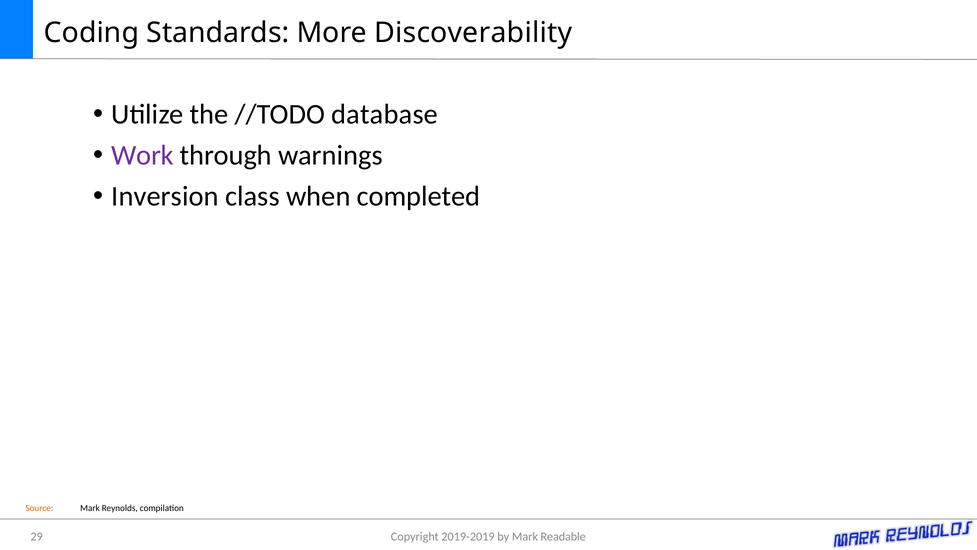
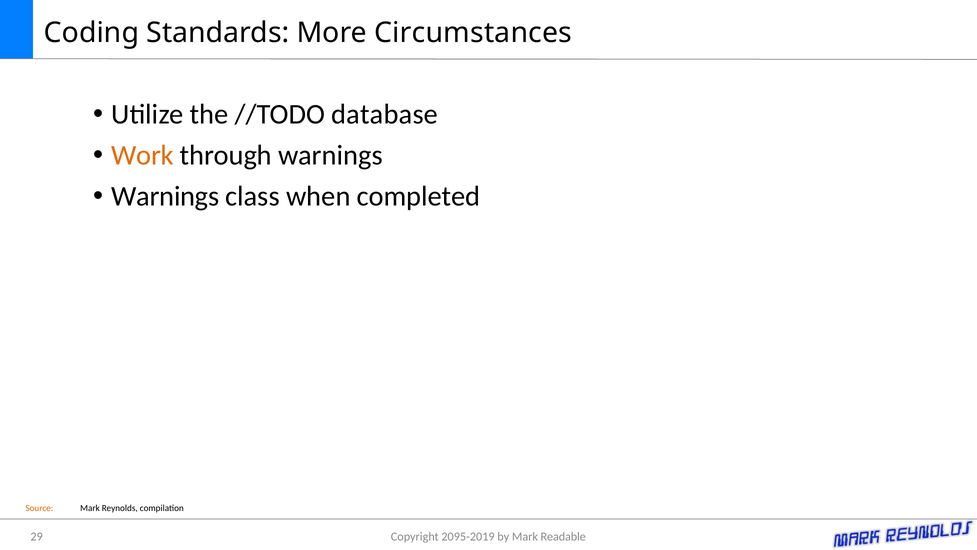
Discoverability: Discoverability -> Circumstances
Work colour: purple -> orange
Inversion at (165, 196): Inversion -> Warnings
2019-2019: 2019-2019 -> 2095-2019
